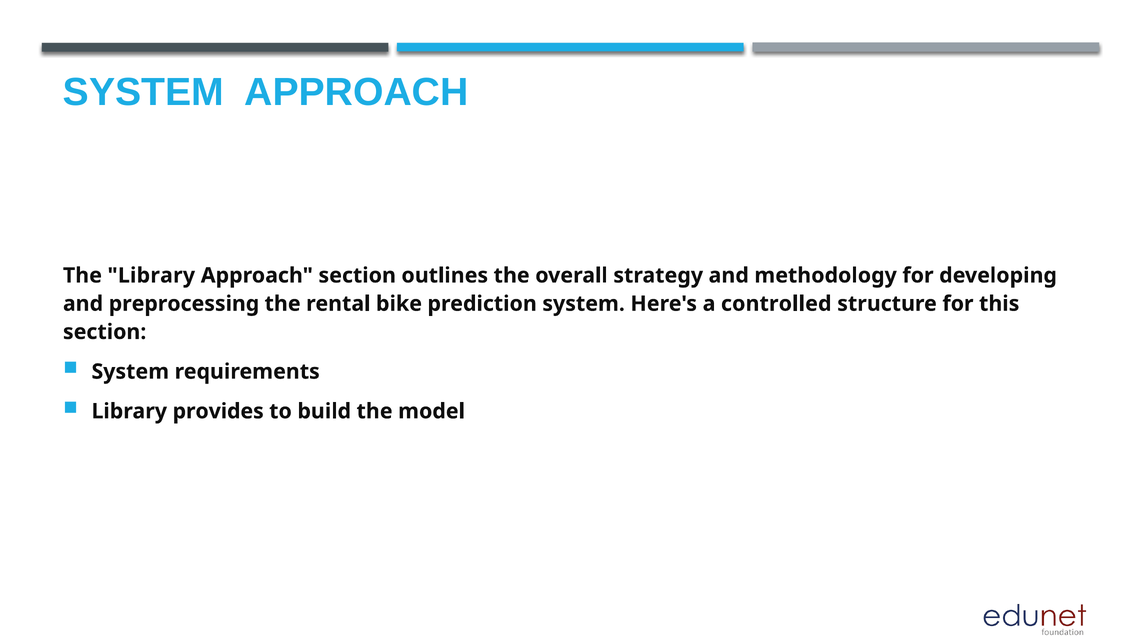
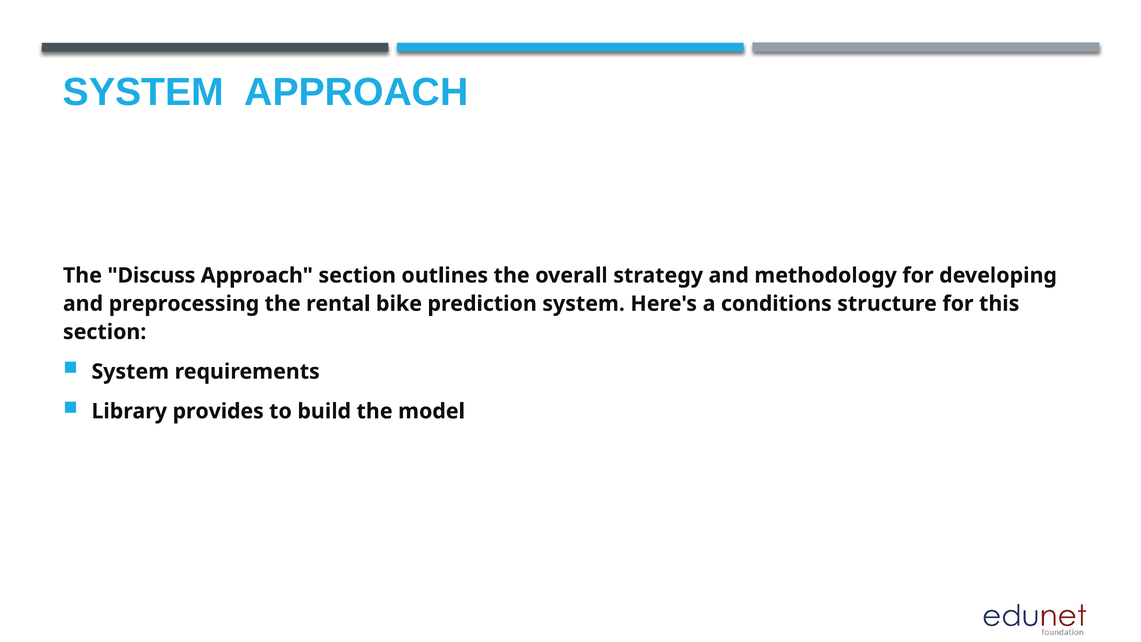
The Library: Library -> Discuss
controlled: controlled -> conditions
